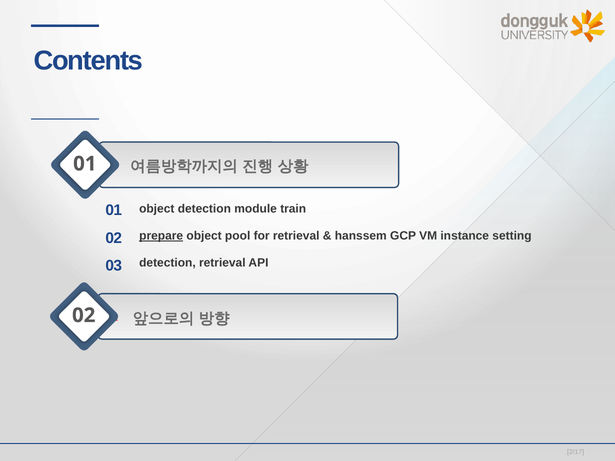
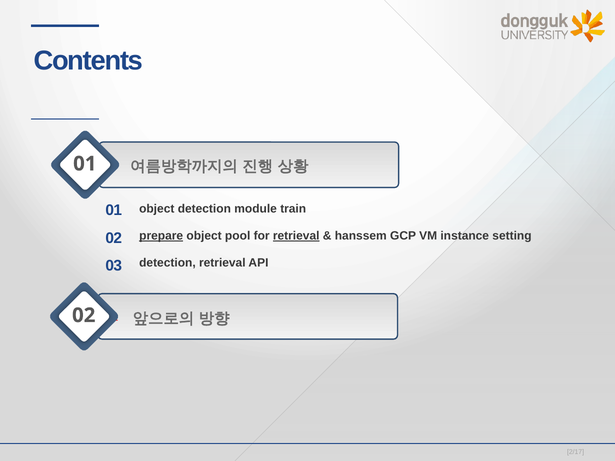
retrieval at (296, 236) underline: none -> present
